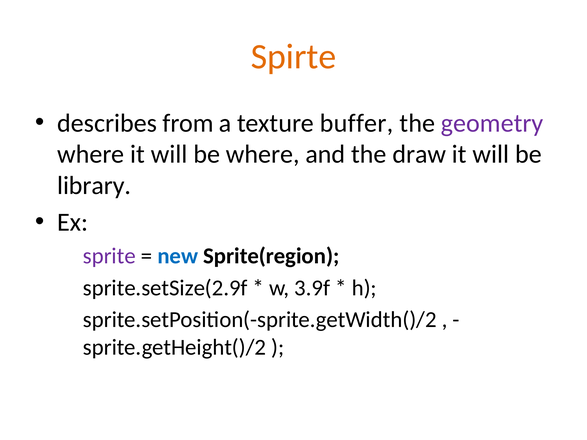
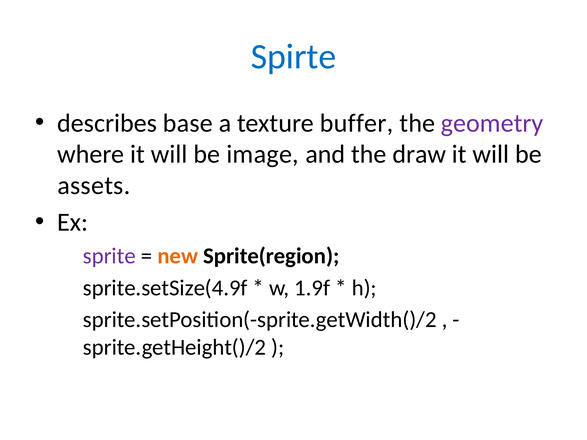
Spirte colour: orange -> blue
from: from -> base
be where: where -> image
library: library -> assets
new colour: blue -> orange
sprite.setSize(2.9f: sprite.setSize(2.9f -> sprite.setSize(4.9f
3.9f: 3.9f -> 1.9f
